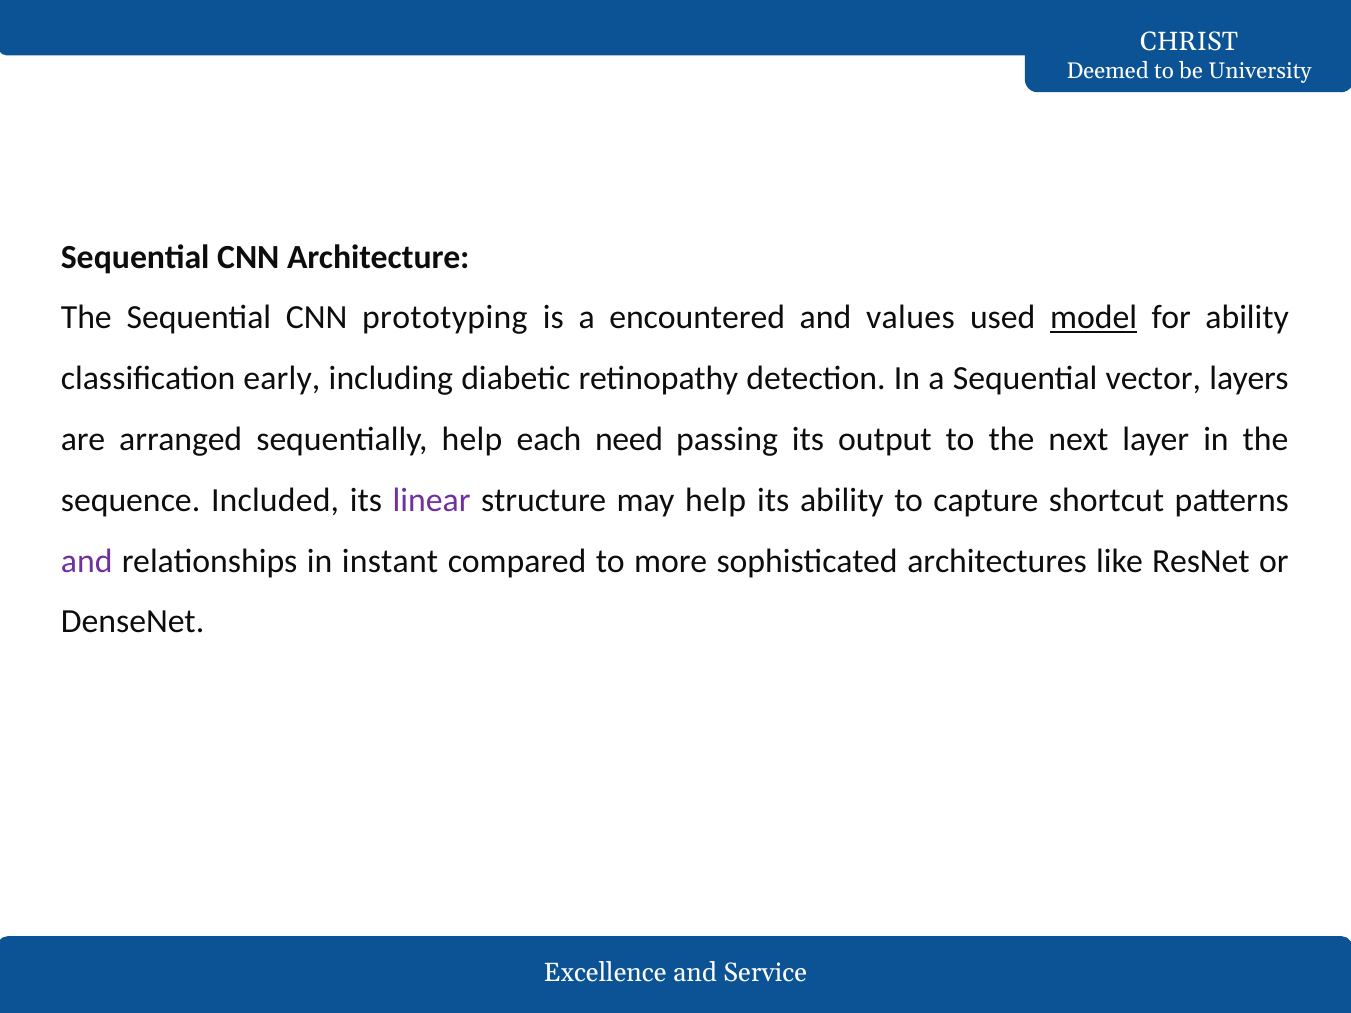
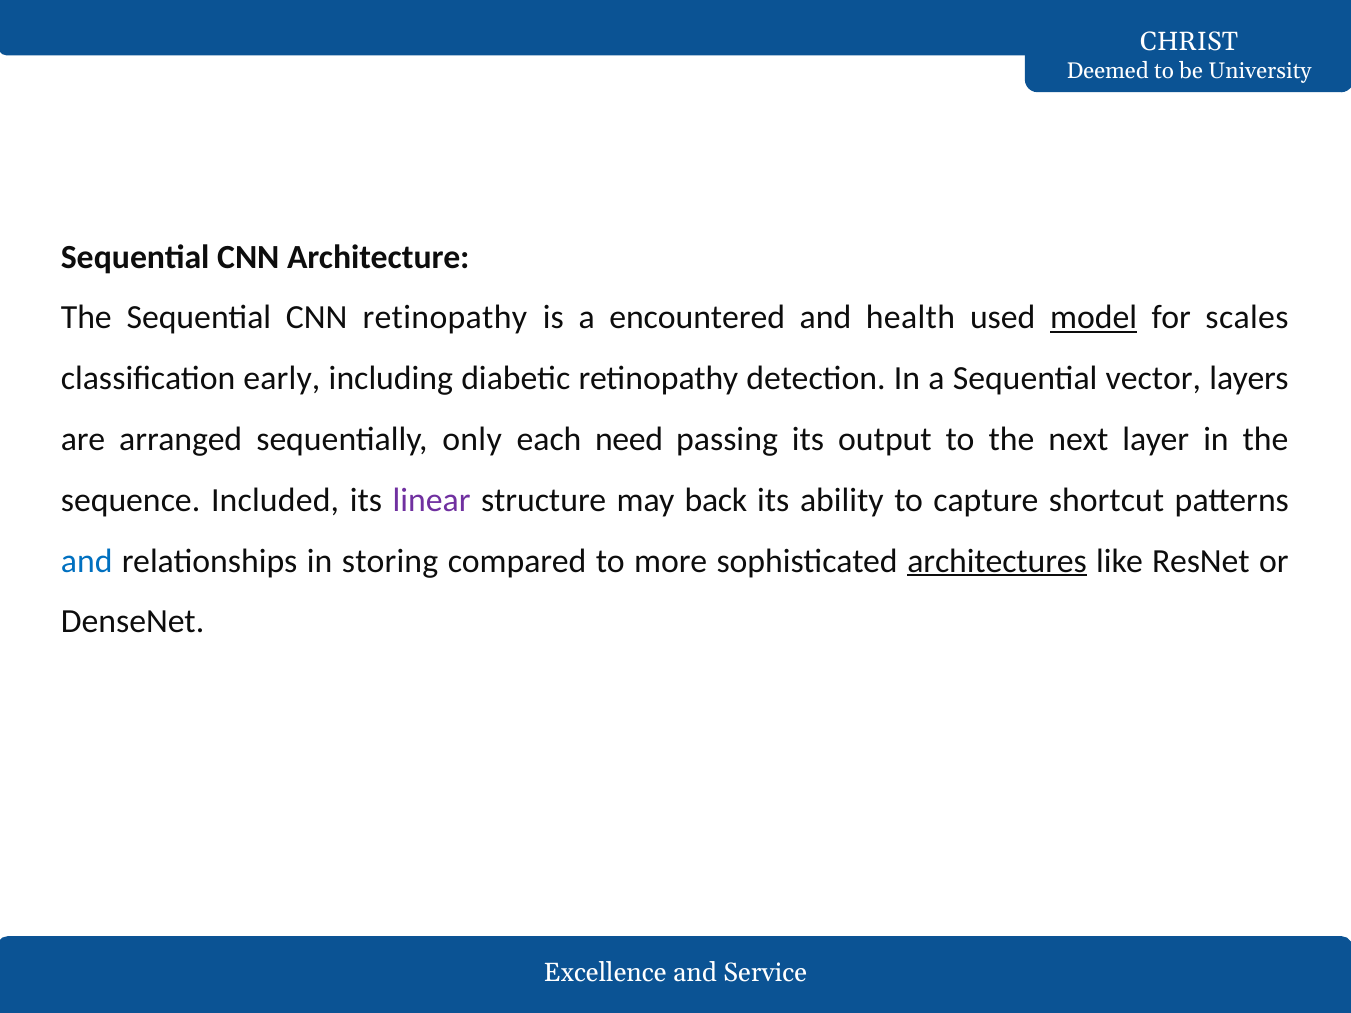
CNN prototyping: prototyping -> retinopathy
values: values -> health
for ability: ability -> scales
sequentially help: help -> only
may help: help -> back
and at (87, 561) colour: purple -> blue
instant: instant -> storing
architectures underline: none -> present
